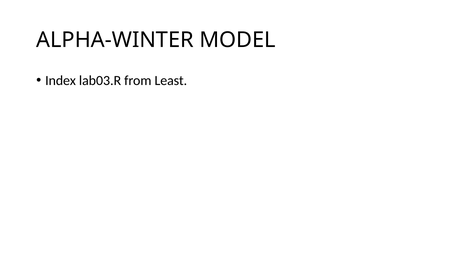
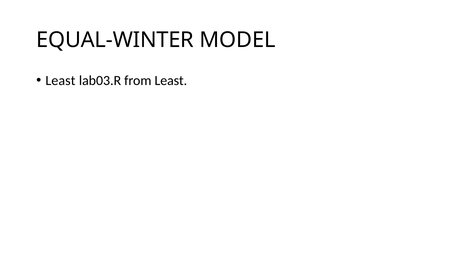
ALPHA-WINTER: ALPHA-WINTER -> EQUAL-WINTER
Index at (61, 80): Index -> Least
